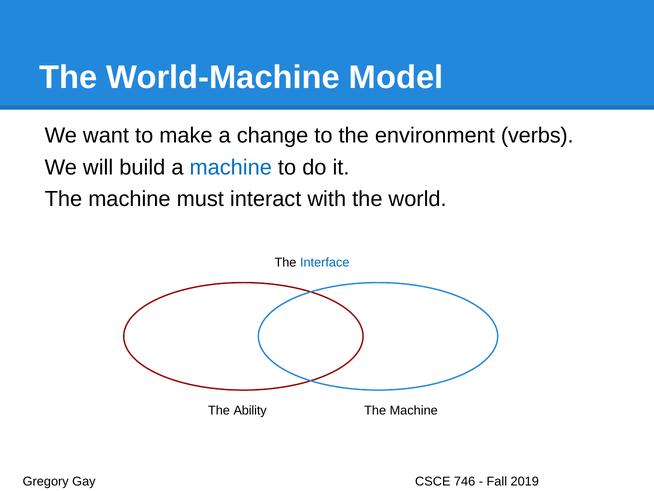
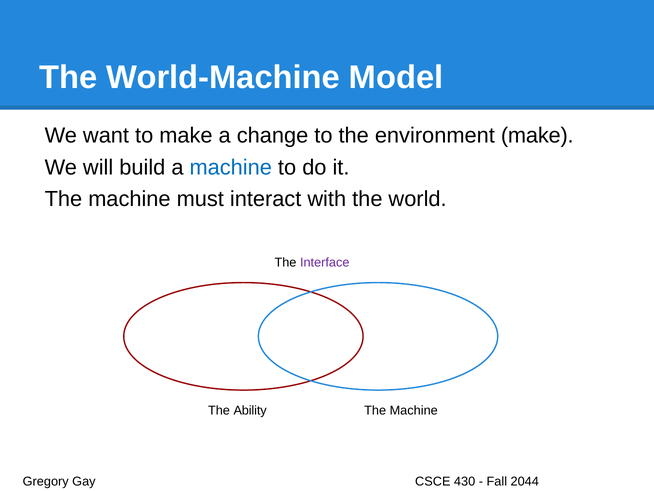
environment verbs: verbs -> make
Interface colour: blue -> purple
746: 746 -> 430
2019: 2019 -> 2044
